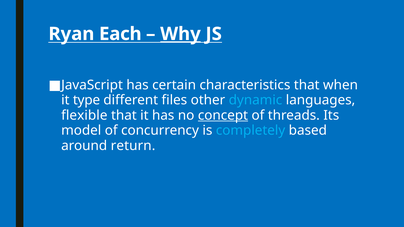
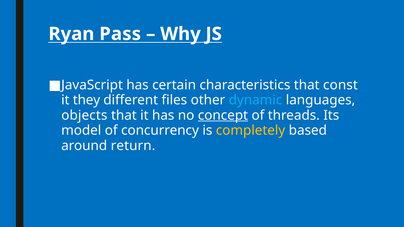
Each: Each -> Pass
Why underline: present -> none
when: when -> const
type: type -> they
flexible: flexible -> objects
completely colour: light blue -> yellow
